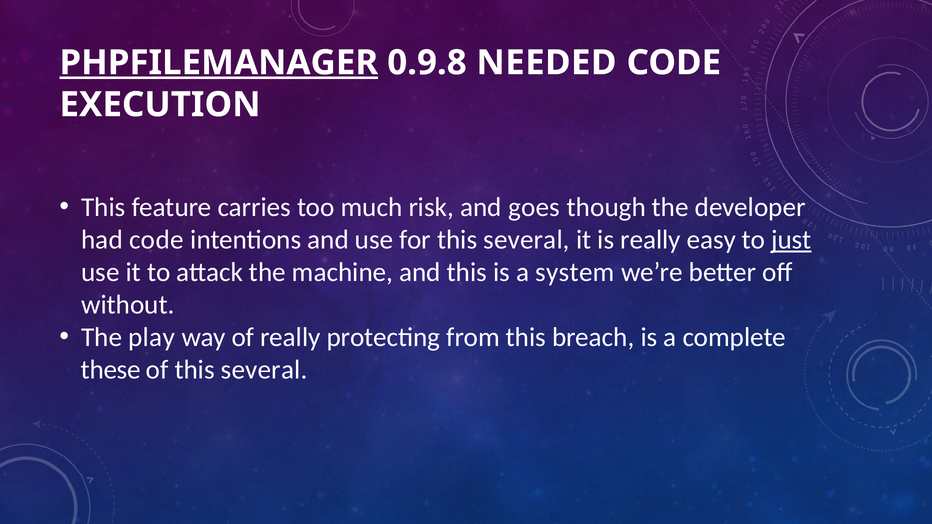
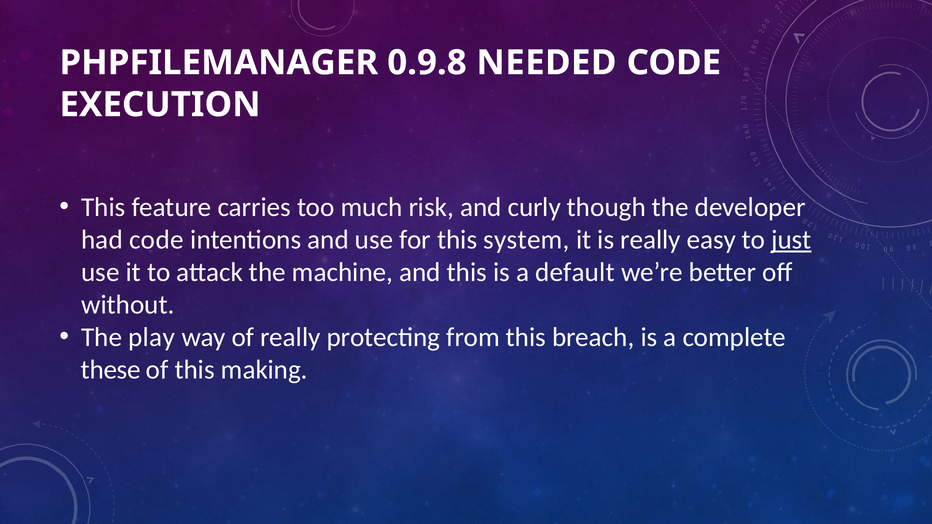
PHPFILEMANAGER underline: present -> none
goes: goes -> curly
for this several: several -> system
system: system -> default
of this several: several -> making
